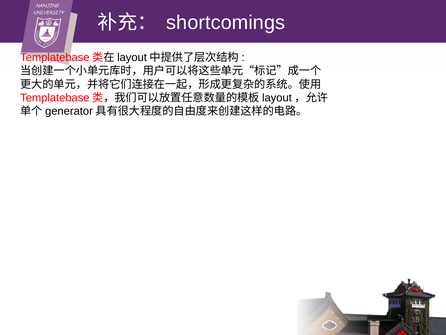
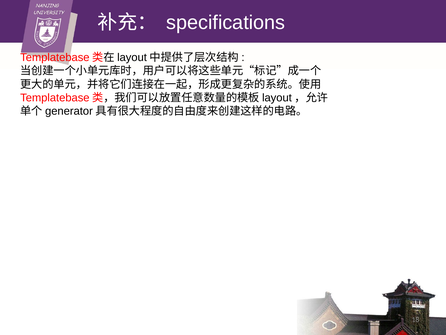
shortcomings: shortcomings -> specifications
